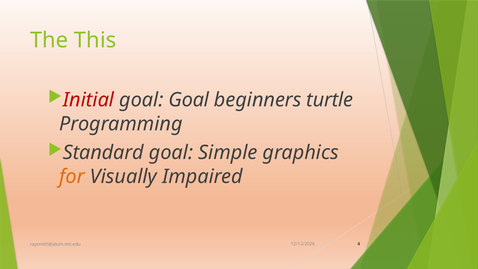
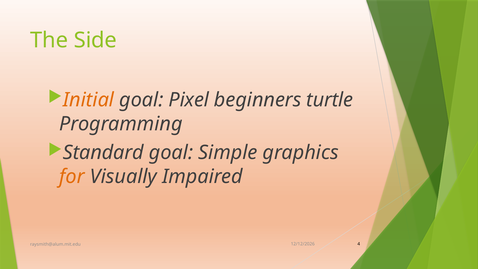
This: This -> Side
Initial colour: red -> orange
goal Goal: Goal -> Pixel
